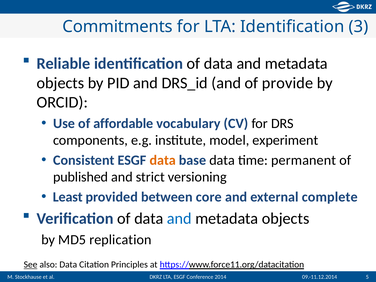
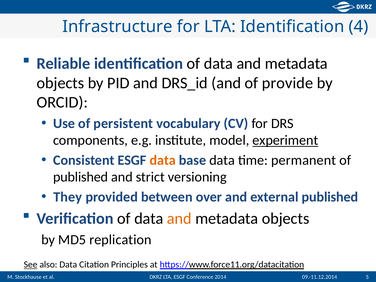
Commitments: Commitments -> Infrastructure
3: 3 -> 4
affordable: affordable -> persistent
experiment underline: none -> present
Least: Least -> They
core: core -> over
external complete: complete -> published
and at (179, 219) colour: blue -> orange
